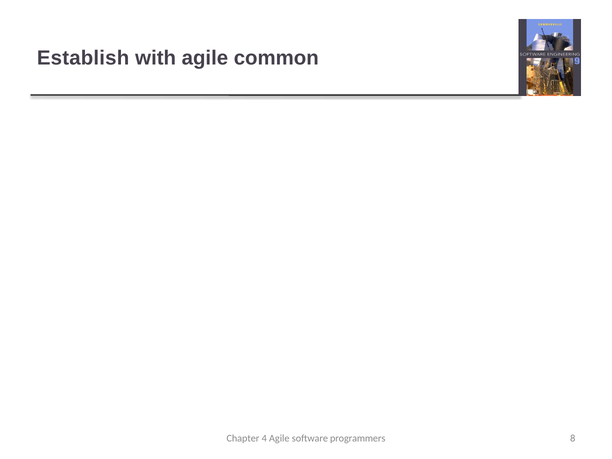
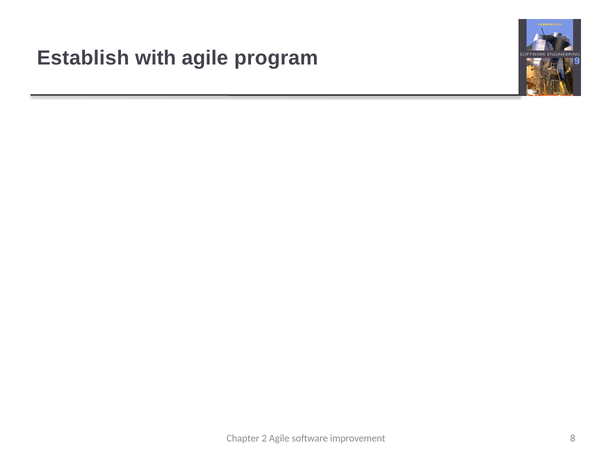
common: common -> program
4: 4 -> 2
programmers: programmers -> improvement
